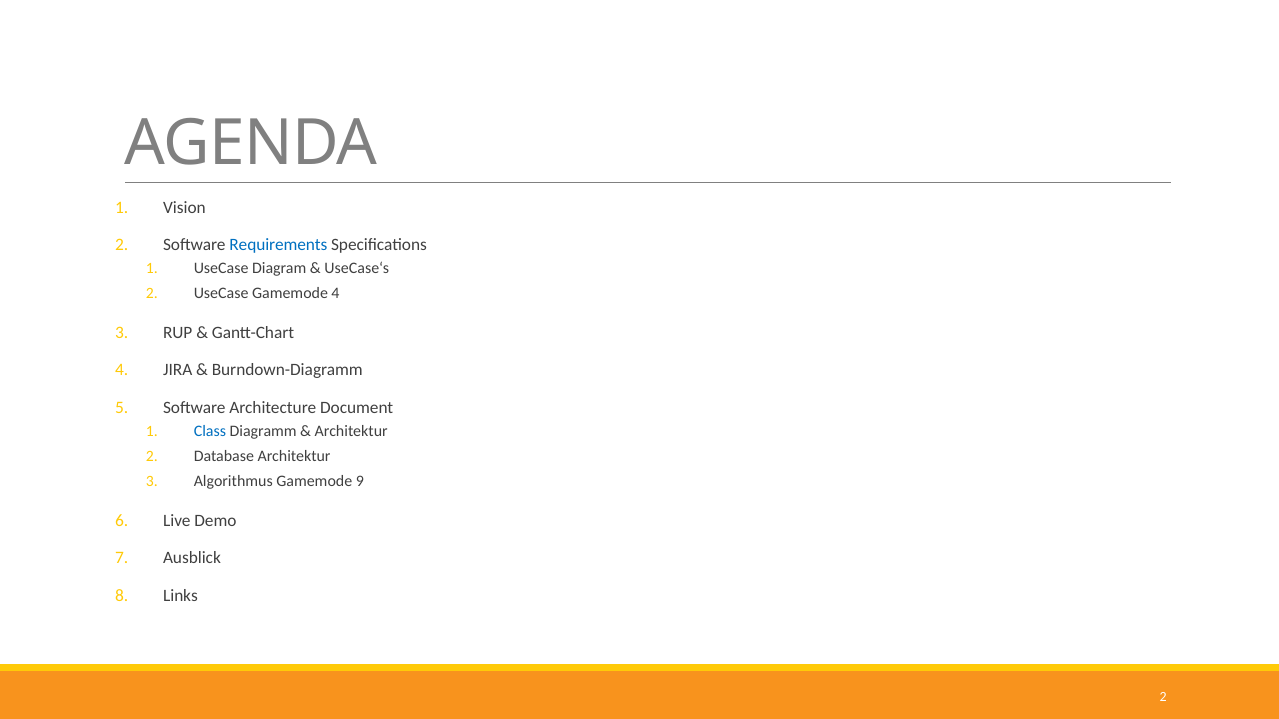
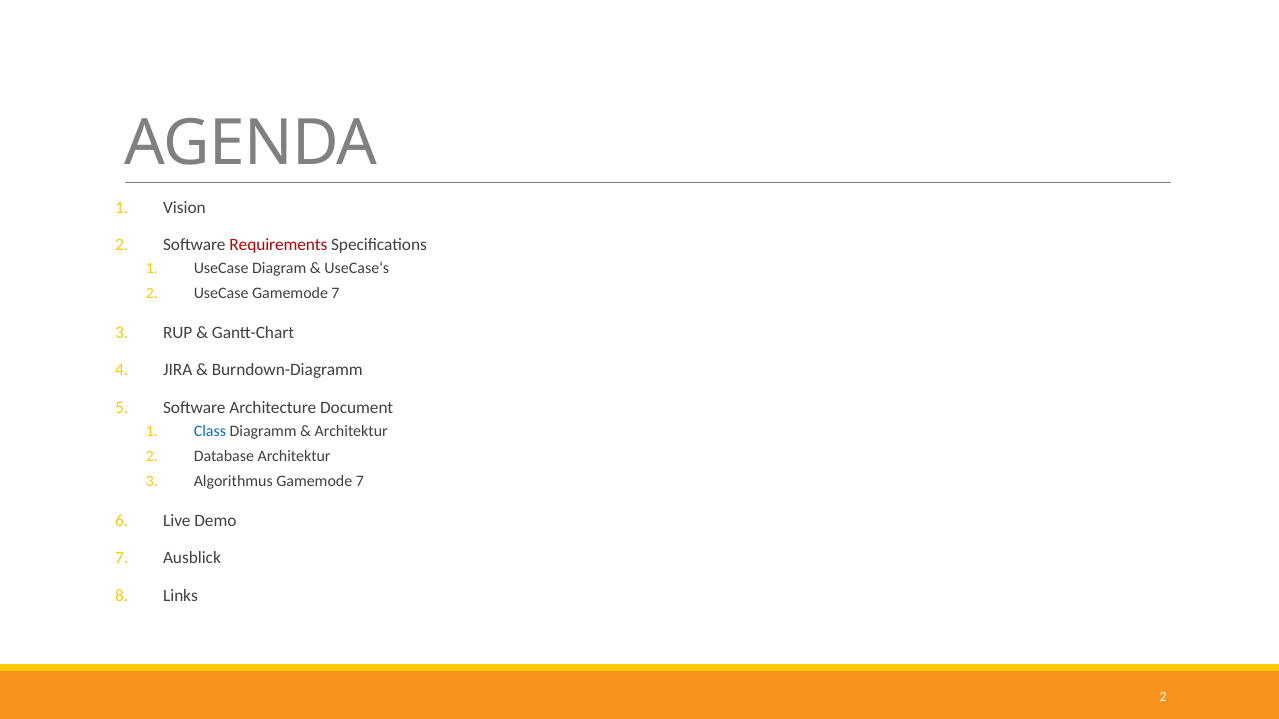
Requirements colour: blue -> red
UseCase Gamemode 4: 4 -> 7
Algorithmus Gamemode 9: 9 -> 7
